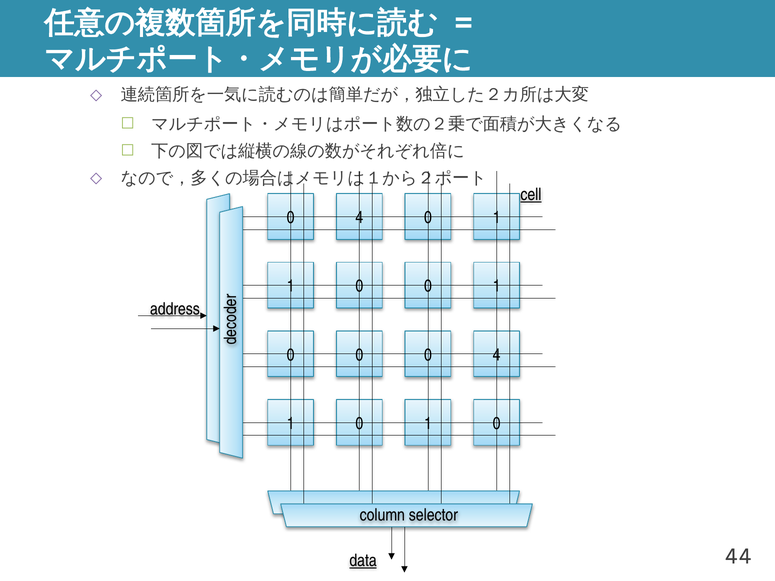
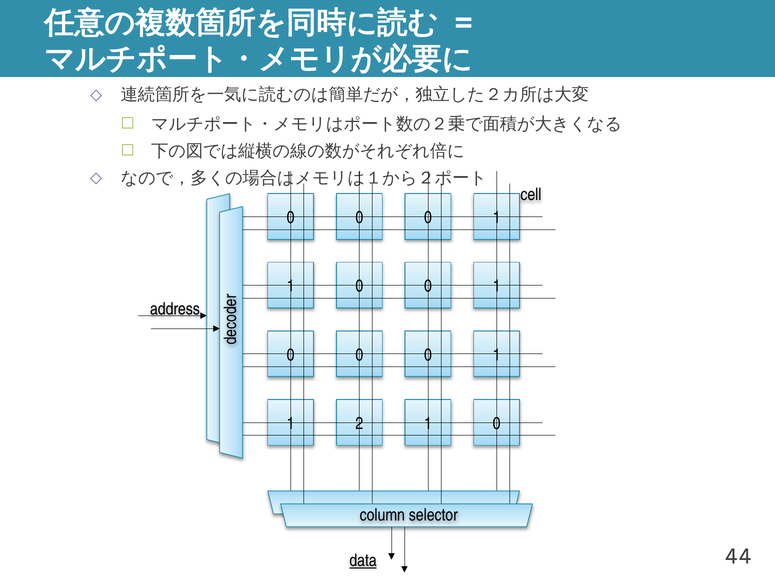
cell underline: present -> none
4 at (359, 218): 4 -> 0
4 at (497, 355): 4 -> 1
0 at (359, 424): 0 -> 2
